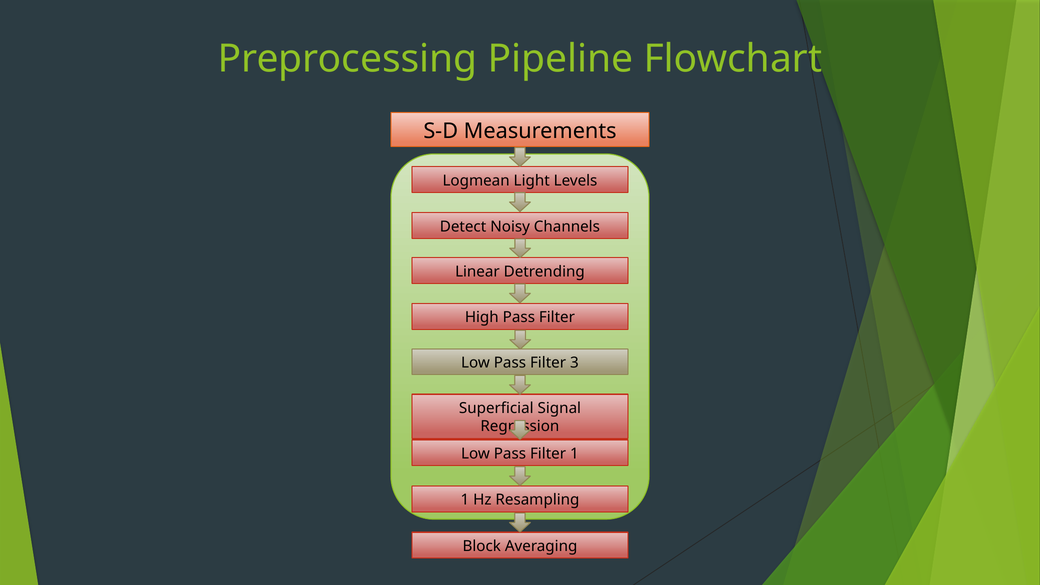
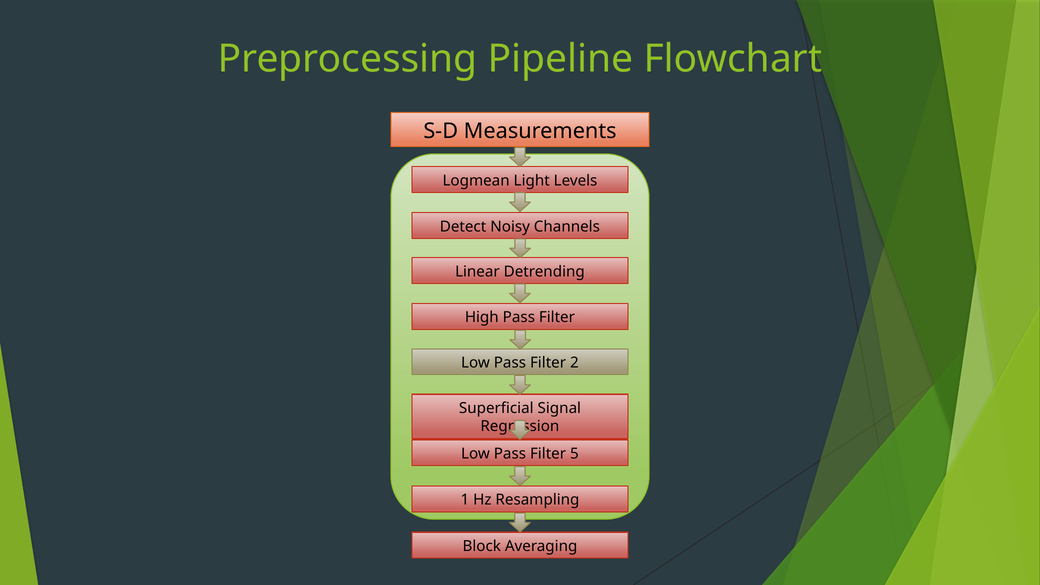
3: 3 -> 2
Filter 1: 1 -> 5
